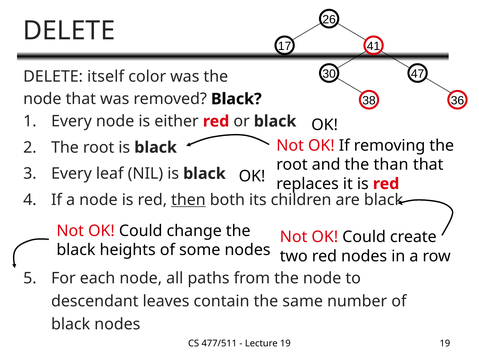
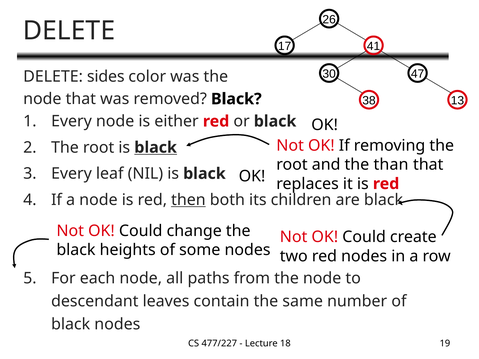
itself: itself -> sides
36: 36 -> 13
black at (156, 148) underline: none -> present
477/511: 477/511 -> 477/227
Lecture 19: 19 -> 18
